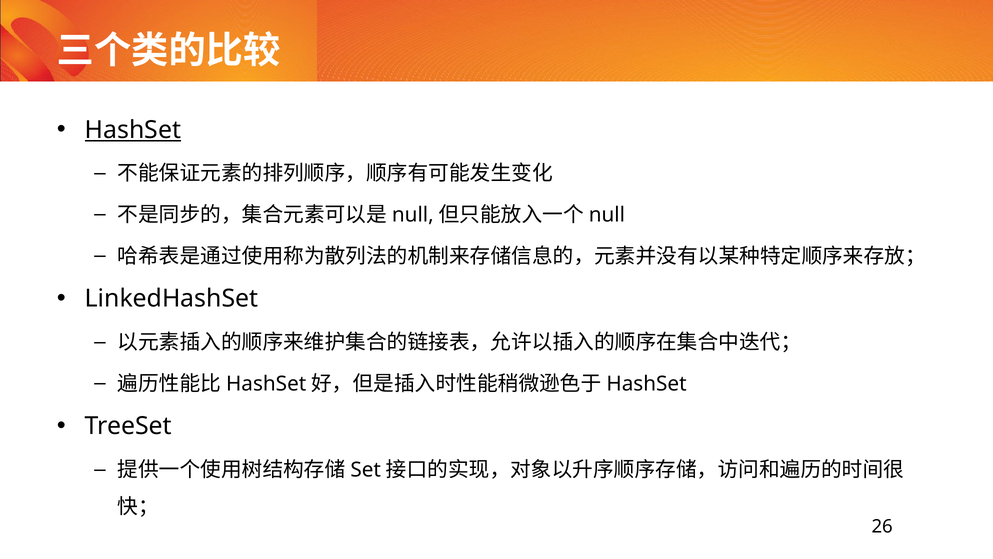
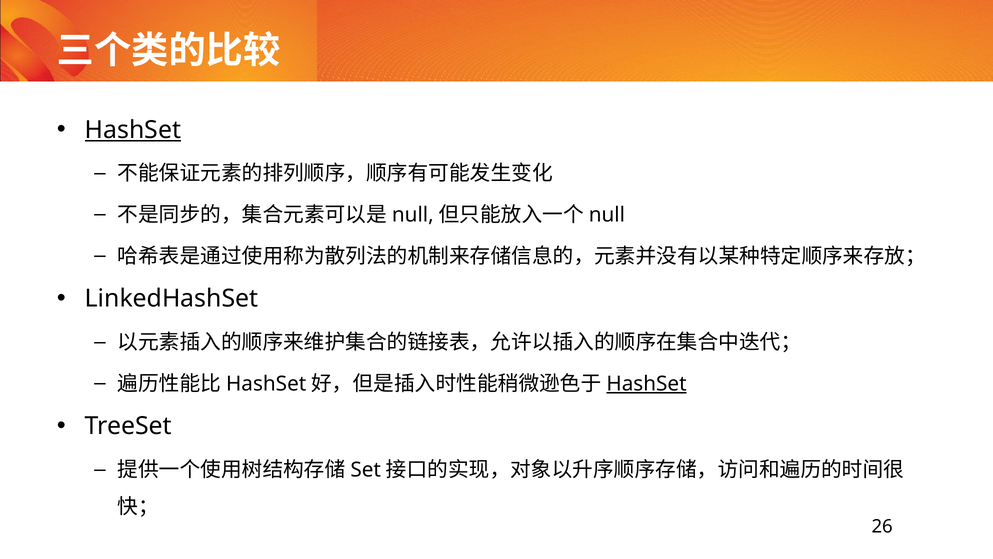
HashSet at (647, 383) underline: none -> present
